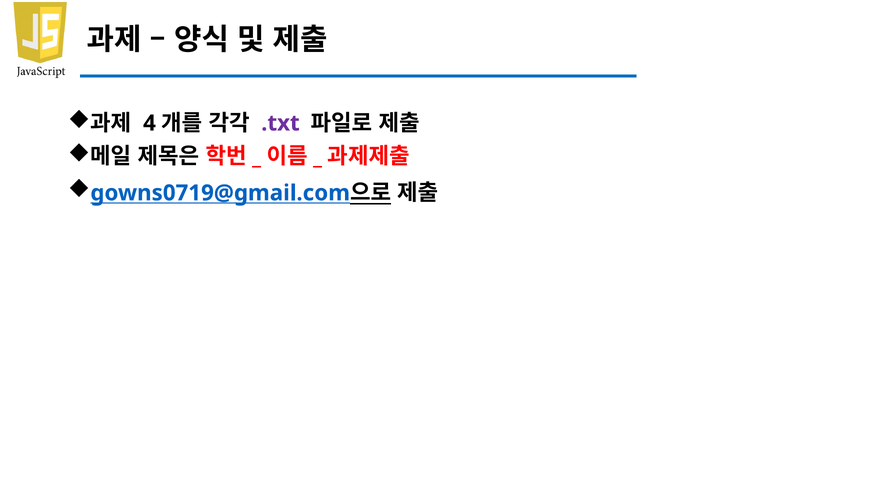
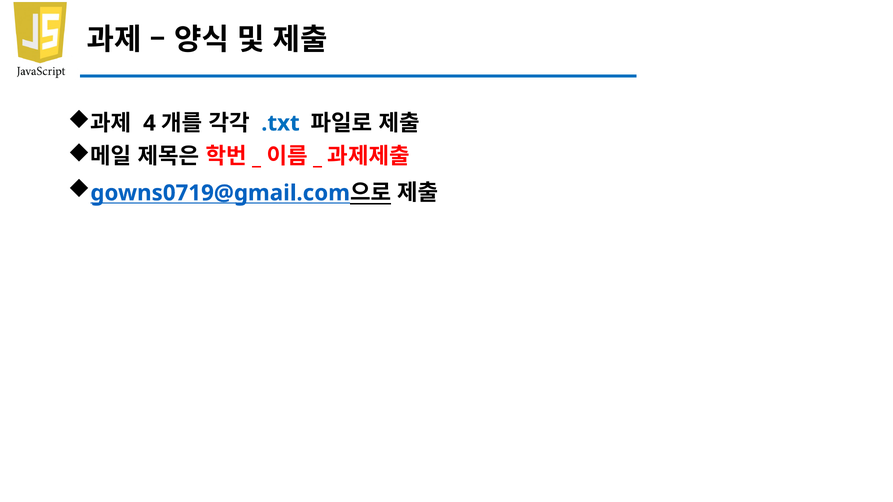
.txt colour: purple -> blue
